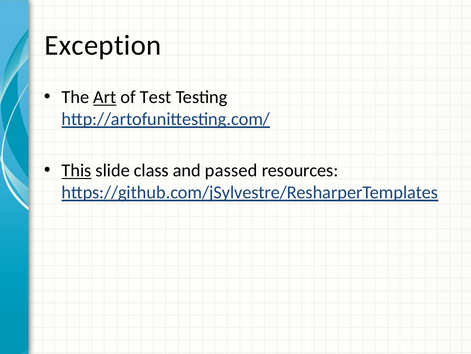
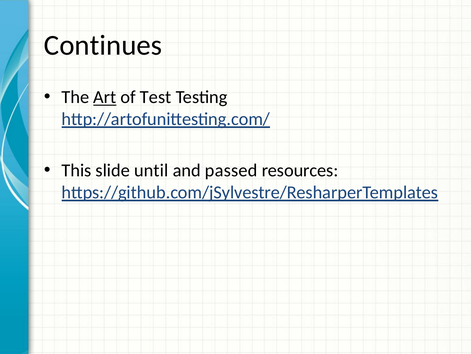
Exception: Exception -> Continues
This underline: present -> none
class: class -> until
